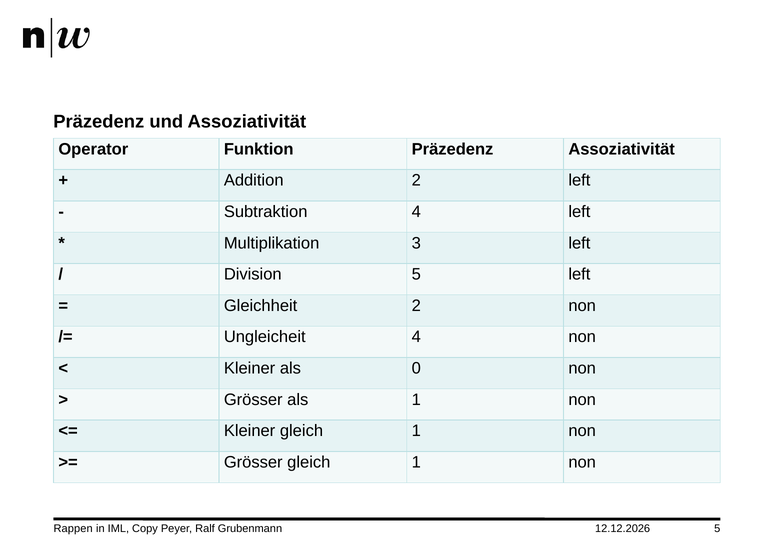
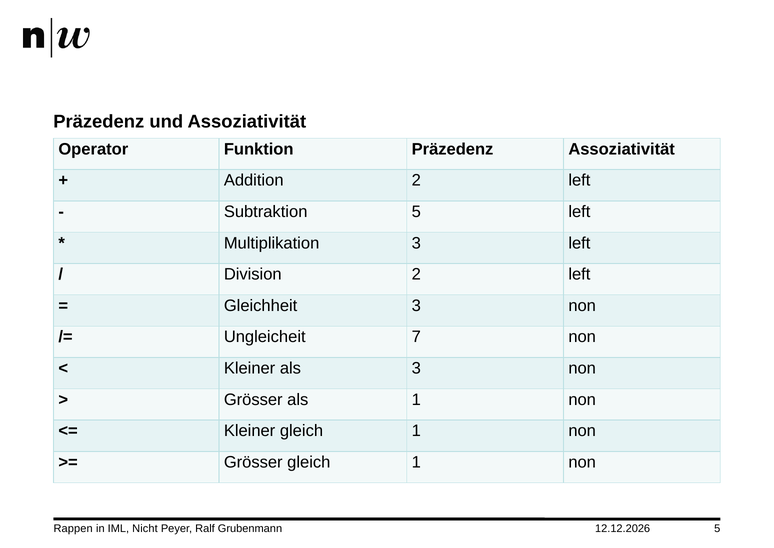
Subtraktion 4: 4 -> 5
Division 5: 5 -> 2
Gleichheit 2: 2 -> 3
Ungleicheit 4: 4 -> 7
als 0: 0 -> 3
Copy: Copy -> Nicht
